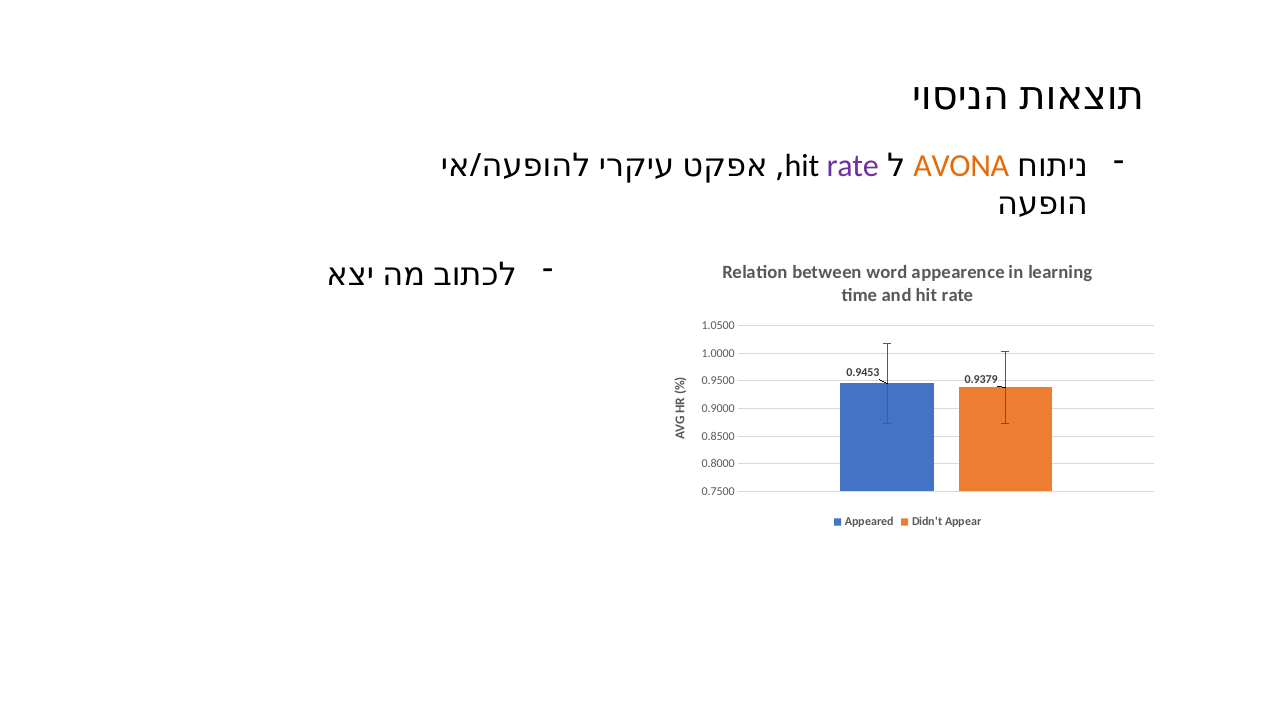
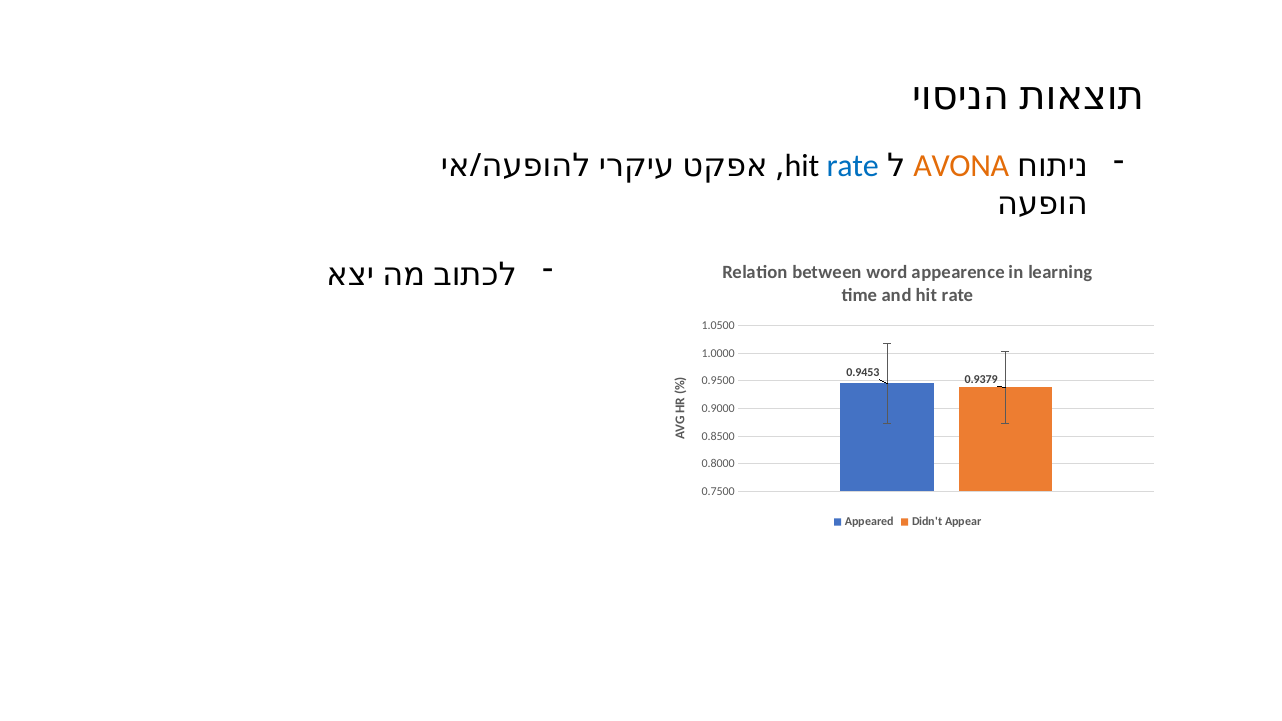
rate at (853, 166) colour: purple -> blue
